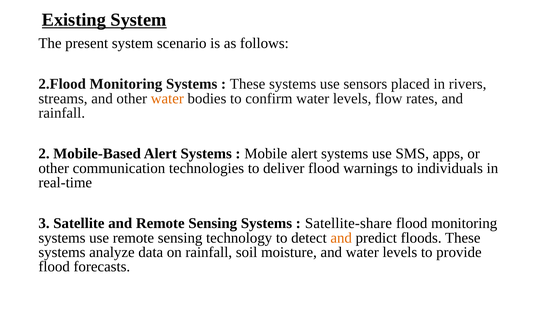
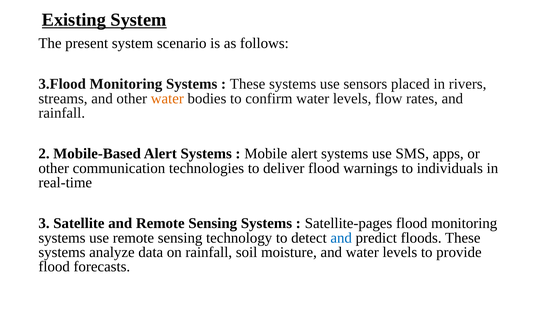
2.Flood: 2.Flood -> 3.Flood
Satellite-share: Satellite-share -> Satellite-pages
and at (341, 238) colour: orange -> blue
